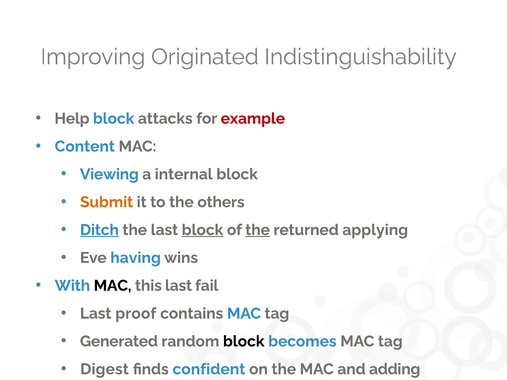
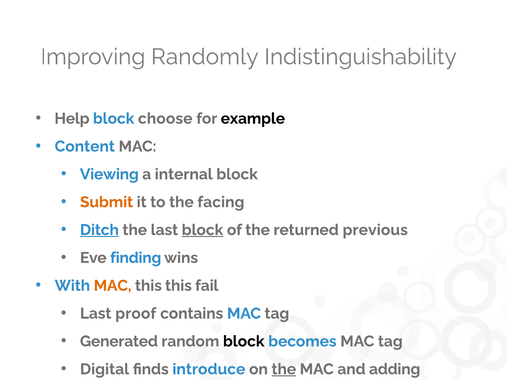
Originated: Originated -> Randomly
attacks: attacks -> choose
example colour: red -> black
others: others -> facing
the at (258, 230) underline: present -> none
applying: applying -> previous
having: having -> finding
MAC at (113, 286) colour: black -> orange
this last: last -> this
Digest: Digest -> Digital
confident: confident -> introduce
the at (284, 369) underline: none -> present
